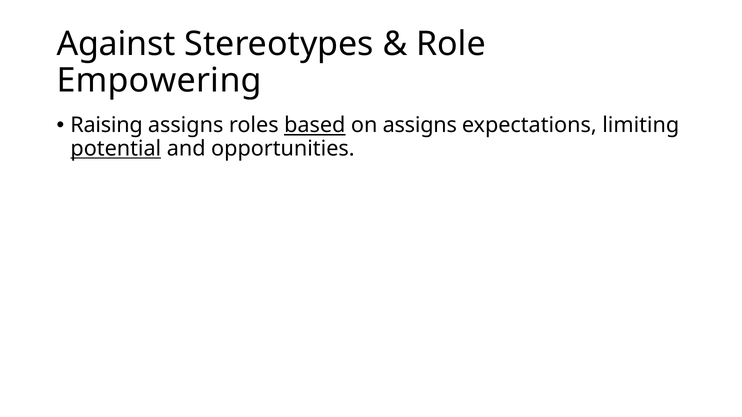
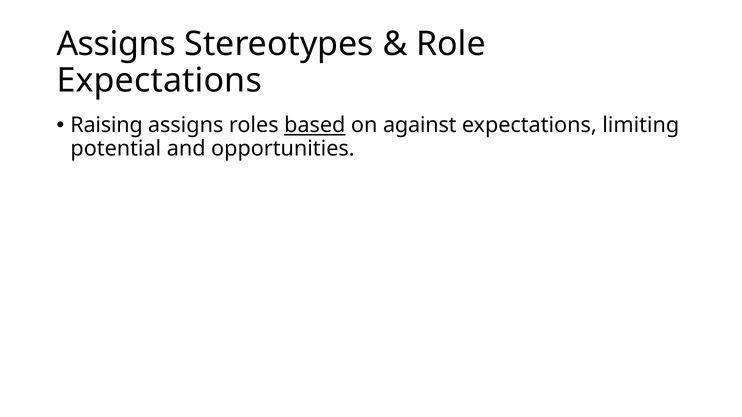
Against at (116, 44): Against -> Assigns
Empowering at (159, 81): Empowering -> Expectations
on assigns: assigns -> against
potential underline: present -> none
